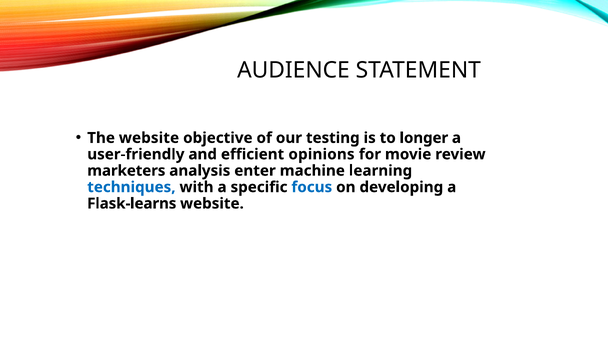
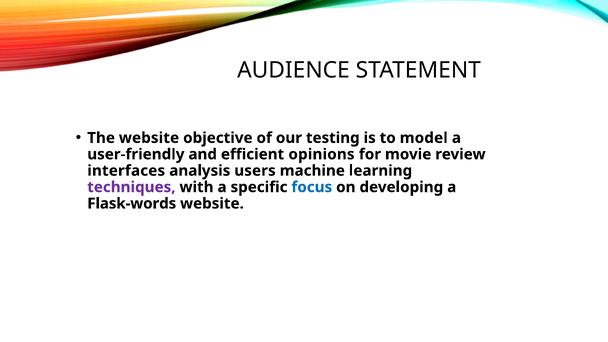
longer: longer -> model
marketers: marketers -> interfaces
enter: enter -> users
techniques colour: blue -> purple
Flask-learns: Flask-learns -> Flask-words
